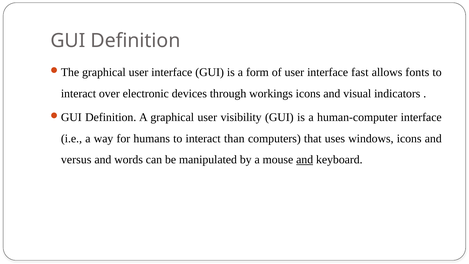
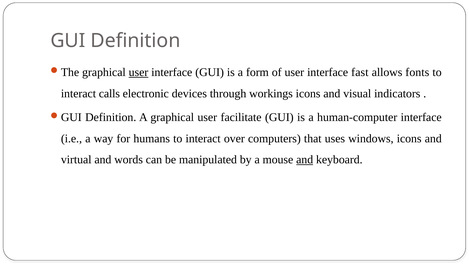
user at (139, 72) underline: none -> present
over: over -> calls
visibility: visibility -> facilitate
than: than -> over
versus: versus -> virtual
